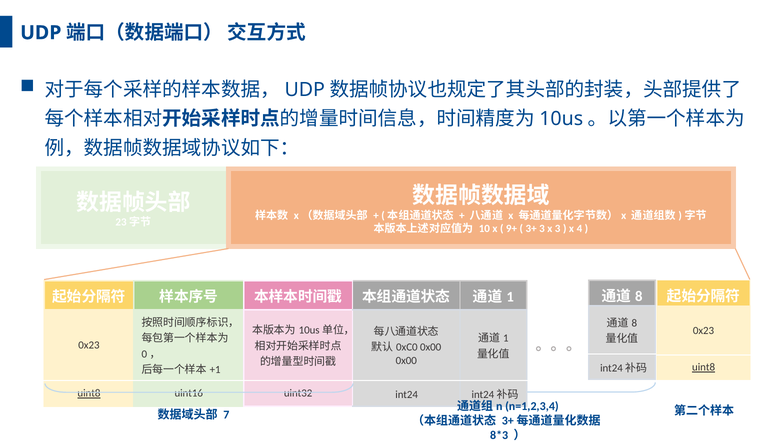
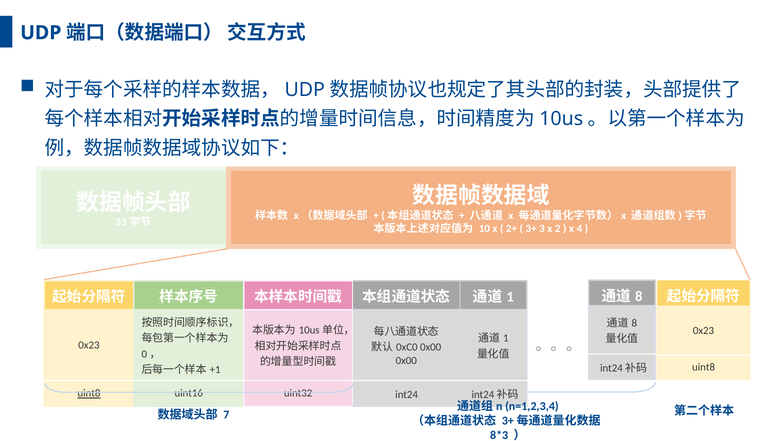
9+: 9+ -> 2+
x 3: 3 -> 2
uint8 at (704, 367) underline: present -> none
